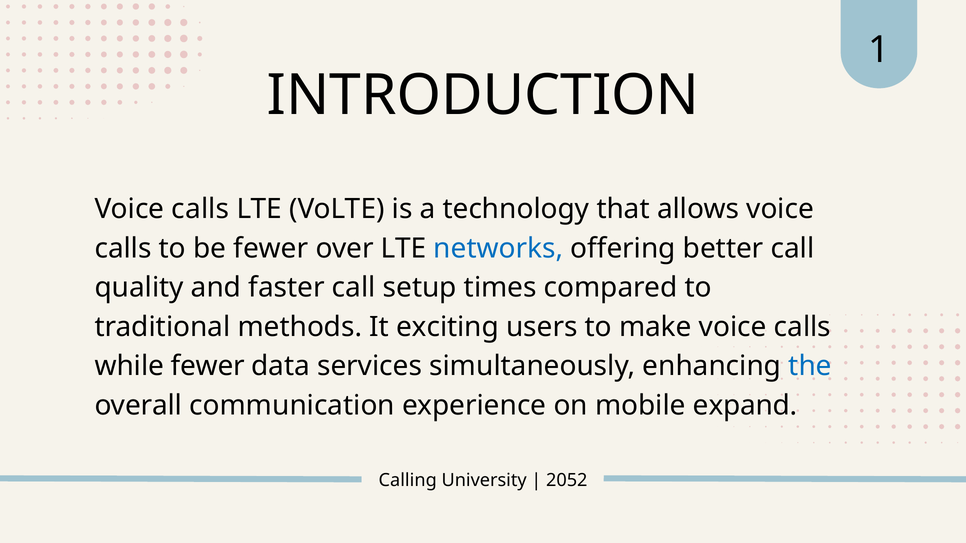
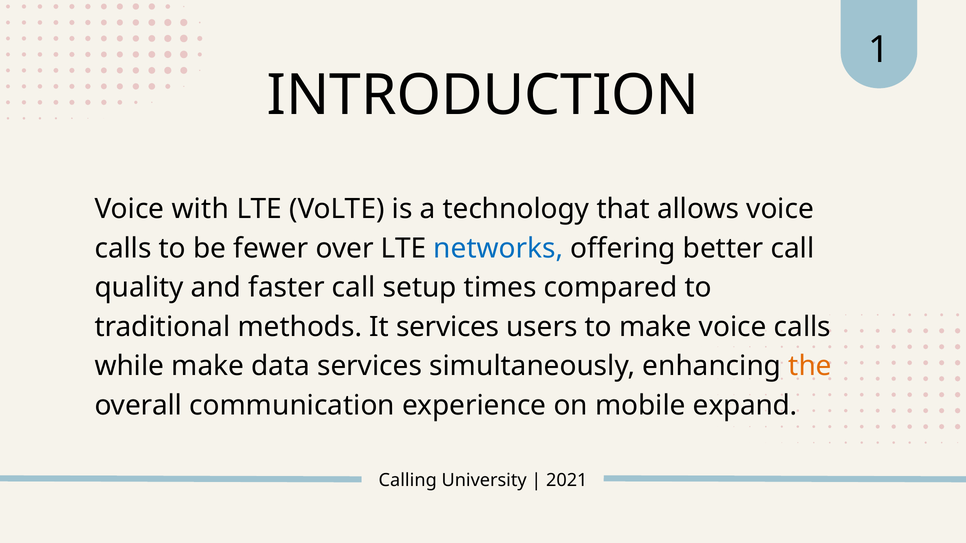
calls at (200, 209): calls -> with
It exciting: exciting -> services
while fewer: fewer -> make
the colour: blue -> orange
2052: 2052 -> 2021
